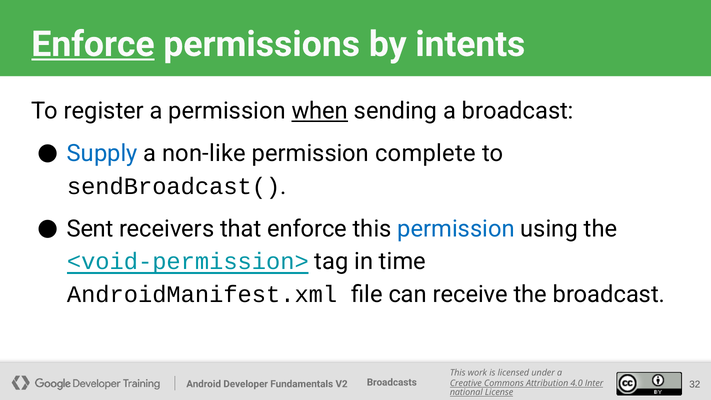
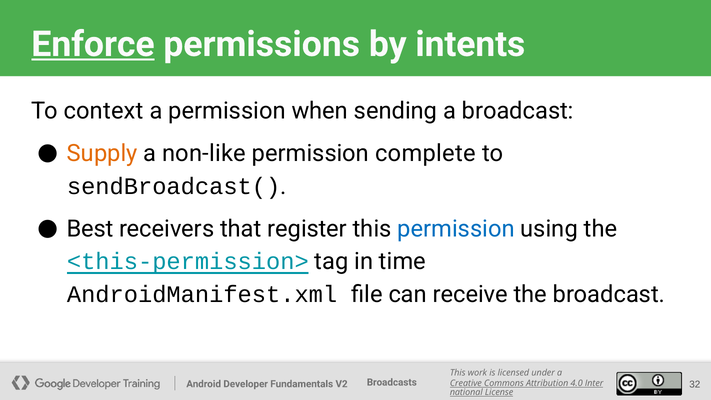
register: register -> context
when underline: present -> none
Supply colour: blue -> orange
Sent: Sent -> Best
that enforce: enforce -> register
<void-permission>: <void-permission> -> <this-permission>
